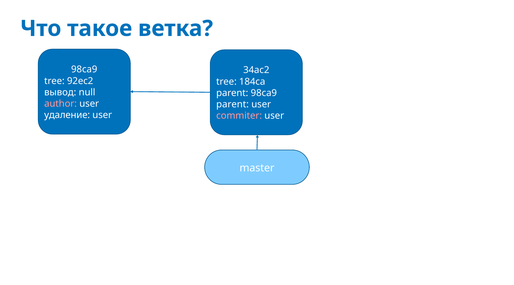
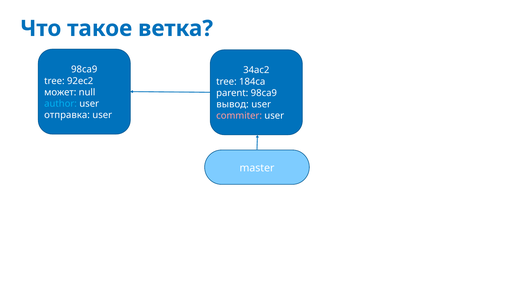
вывод: вывод -> может
author colour: pink -> light blue
parent at (233, 104): parent -> вывод
удаление: удаление -> отправка
